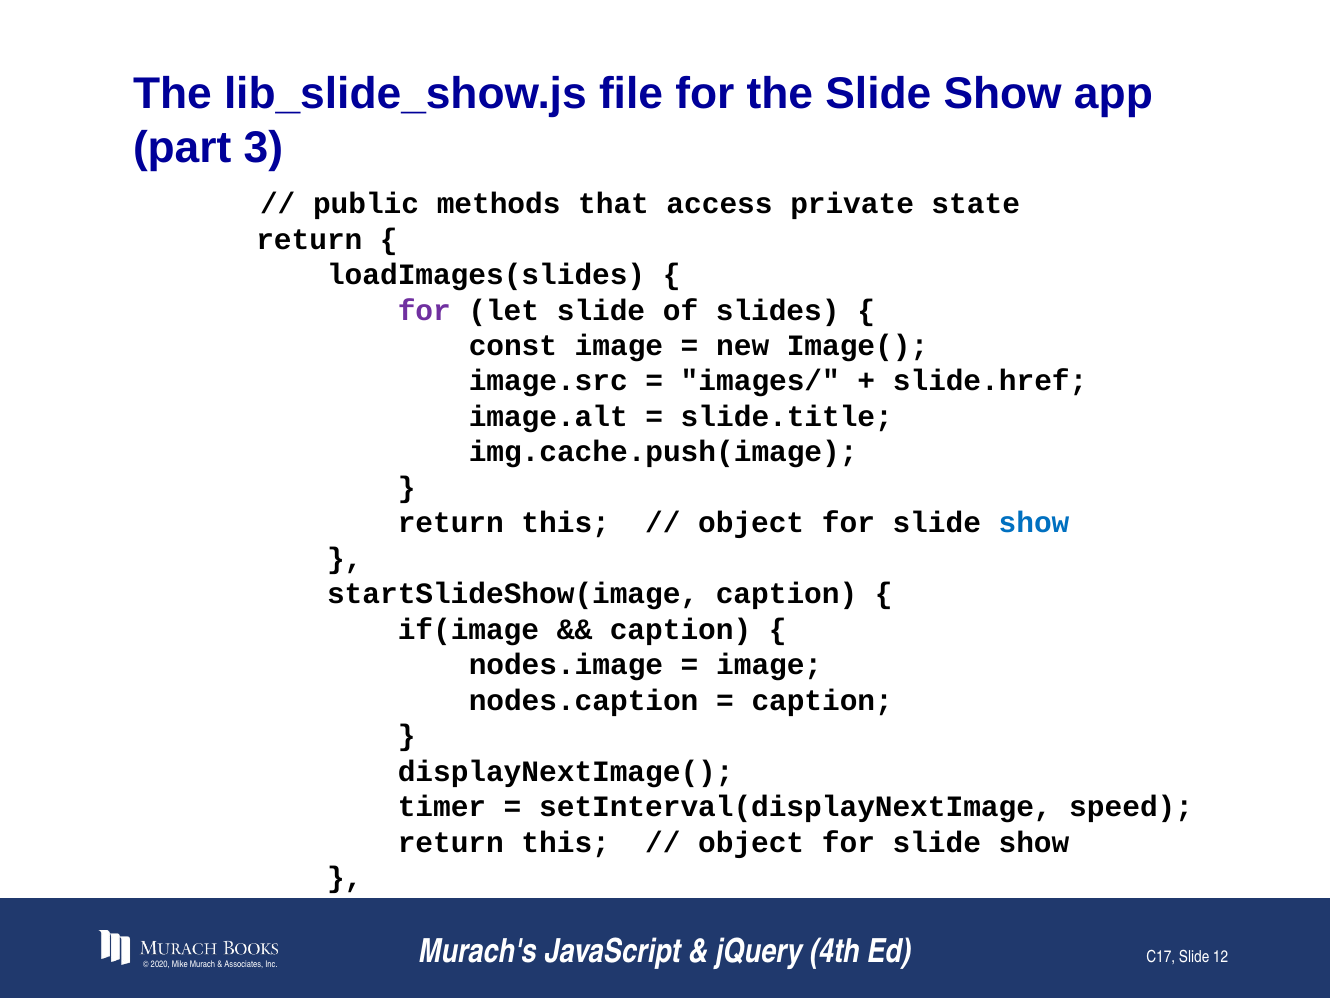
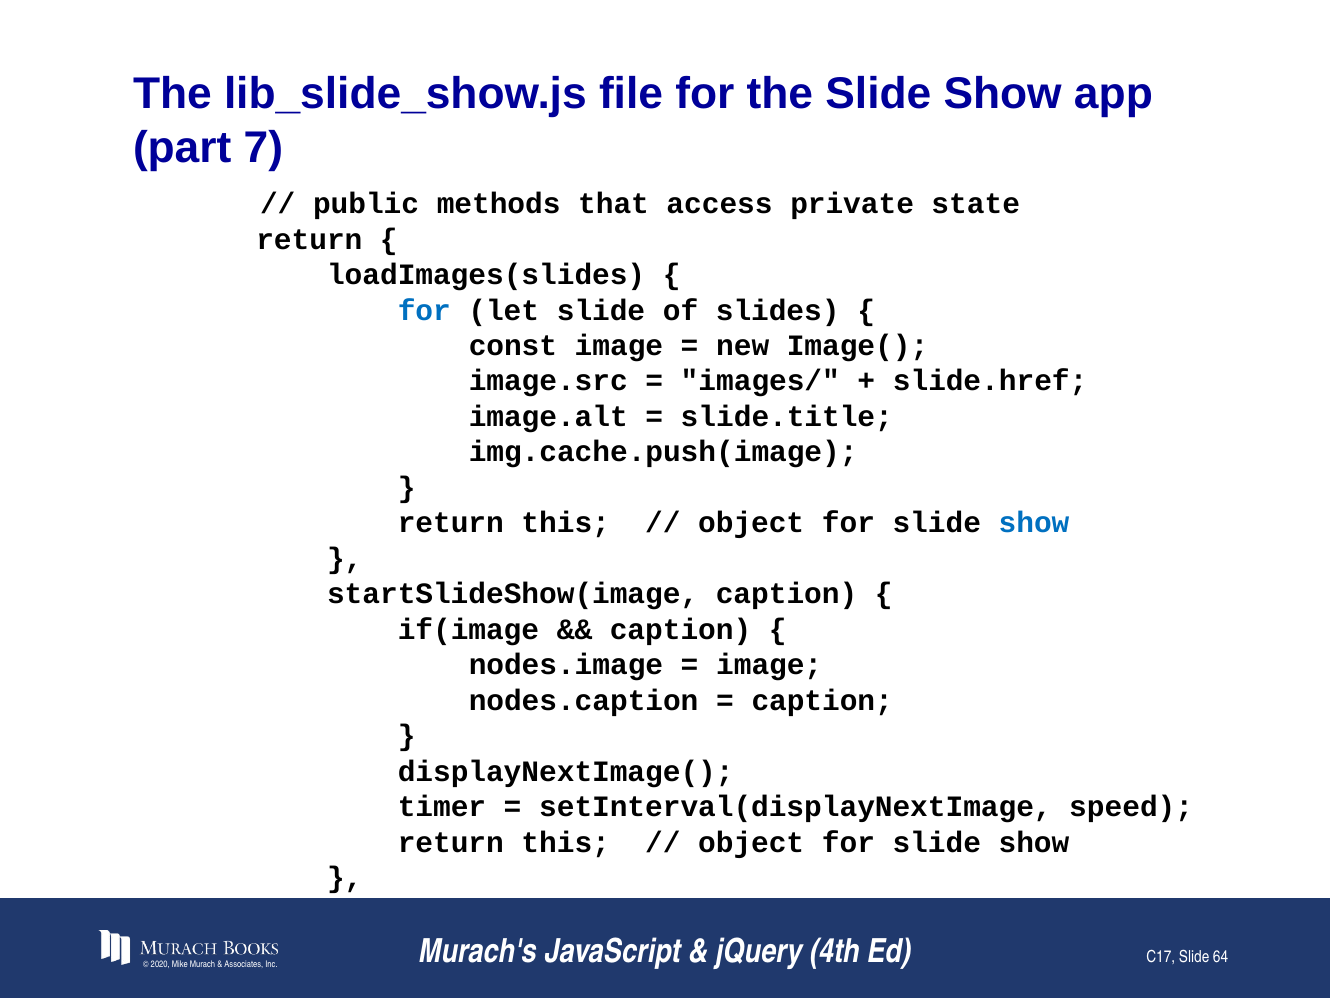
3: 3 -> 7
for at (424, 310) colour: purple -> blue
12: 12 -> 64
